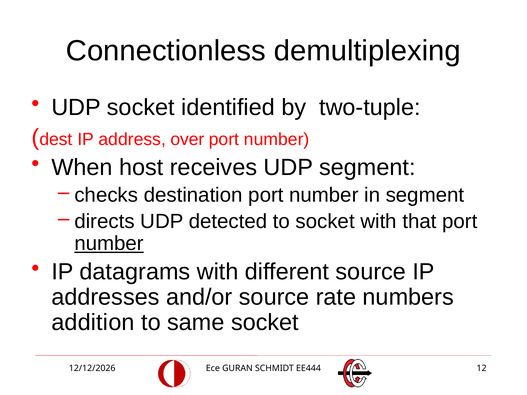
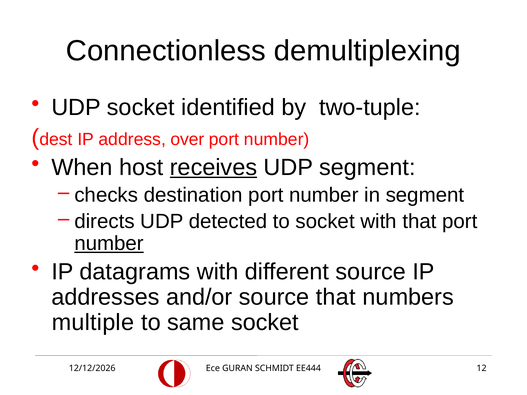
receives underline: none -> present
source rate: rate -> that
addition: addition -> multiple
